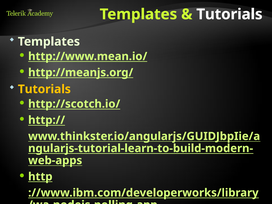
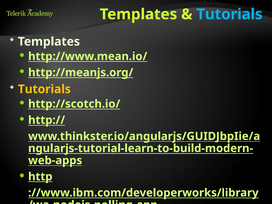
Tutorials at (229, 14) colour: white -> light blue
